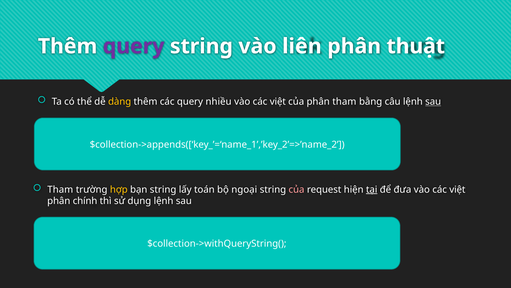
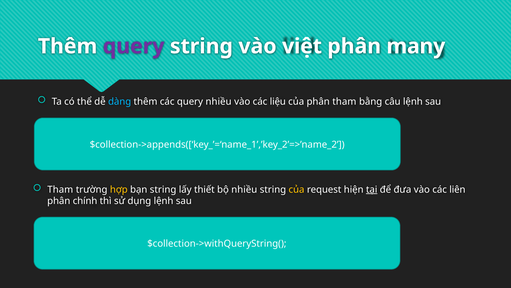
liên: liên -> việt
thuật: thuật -> many
dàng colour: yellow -> light blue
việt at (278, 101): việt -> liệu
sau at (433, 101) underline: present -> none
toán: toán -> thiết
bộ ngoại: ngoại -> nhiều
của at (296, 189) colour: pink -> yellow
đưa vào các việt: việt -> liên
